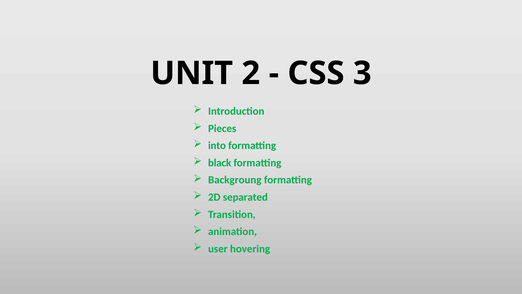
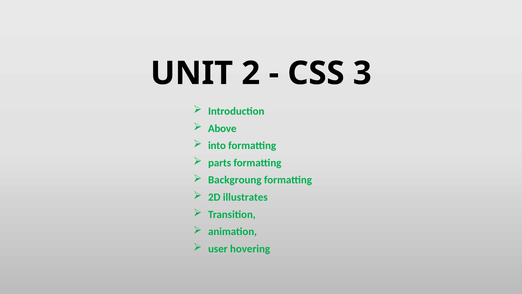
Pieces: Pieces -> Above
black: black -> parts
separated: separated -> illustrates
